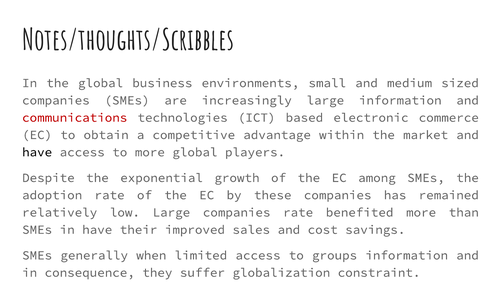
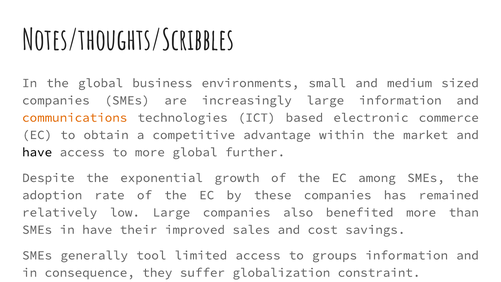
communications colour: red -> orange
players: players -> further
companies rate: rate -> also
when: when -> tool
